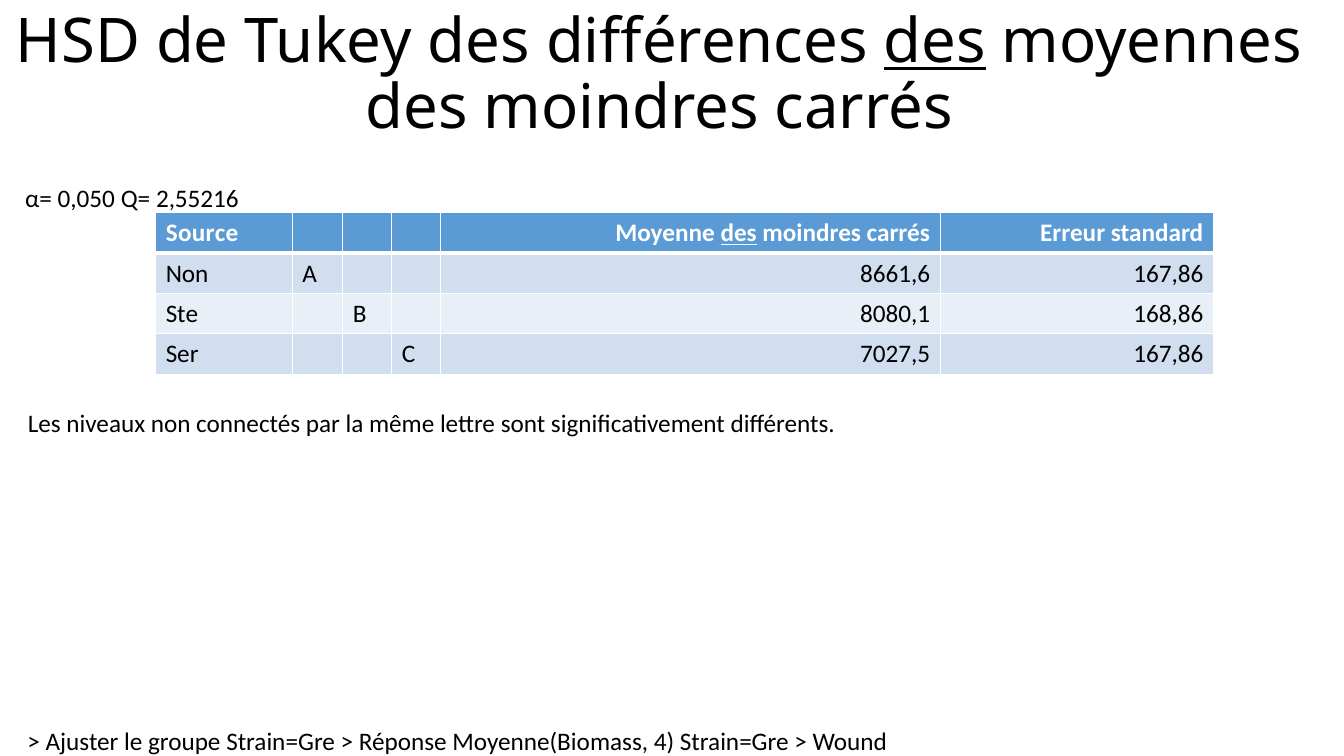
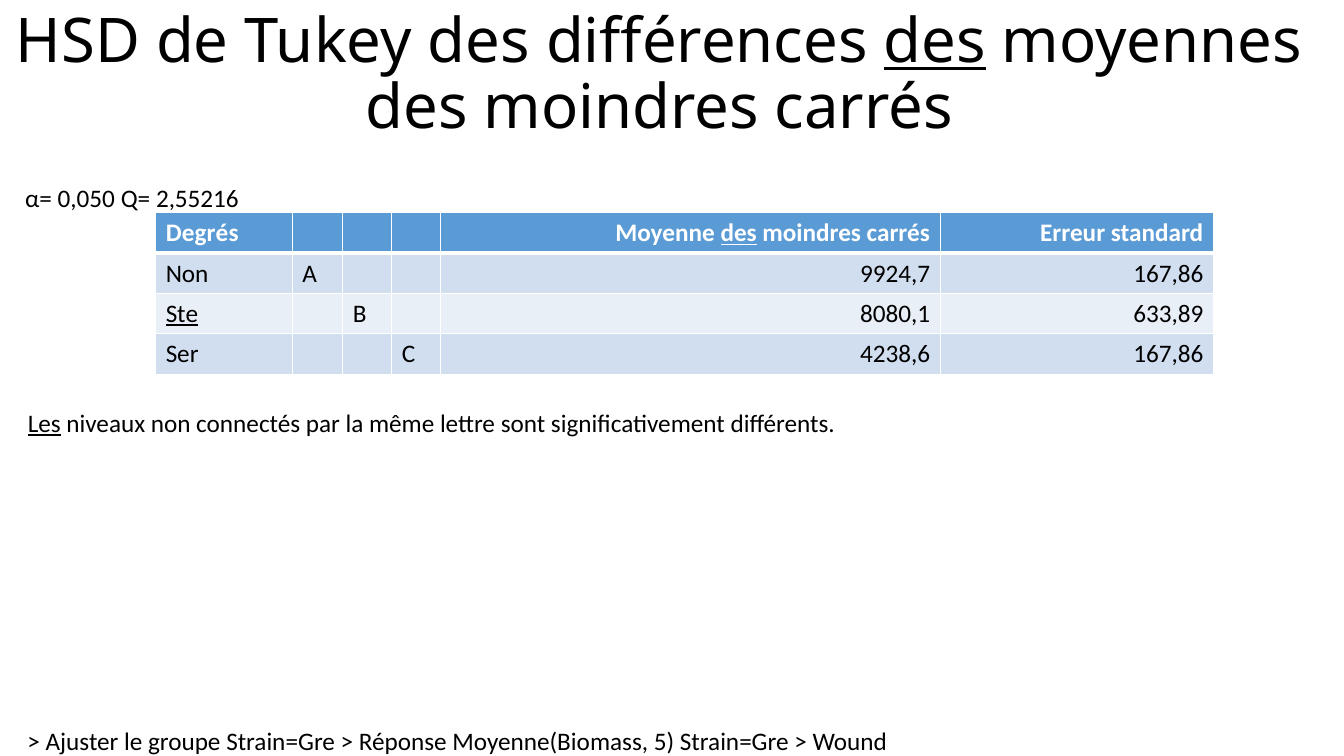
Source: Source -> Degrés
8661,6: 8661,6 -> 9924,7
Ste underline: none -> present
168,86: 168,86 -> 633,89
7027,5: 7027,5 -> 4238,6
Les underline: none -> present
4: 4 -> 5
